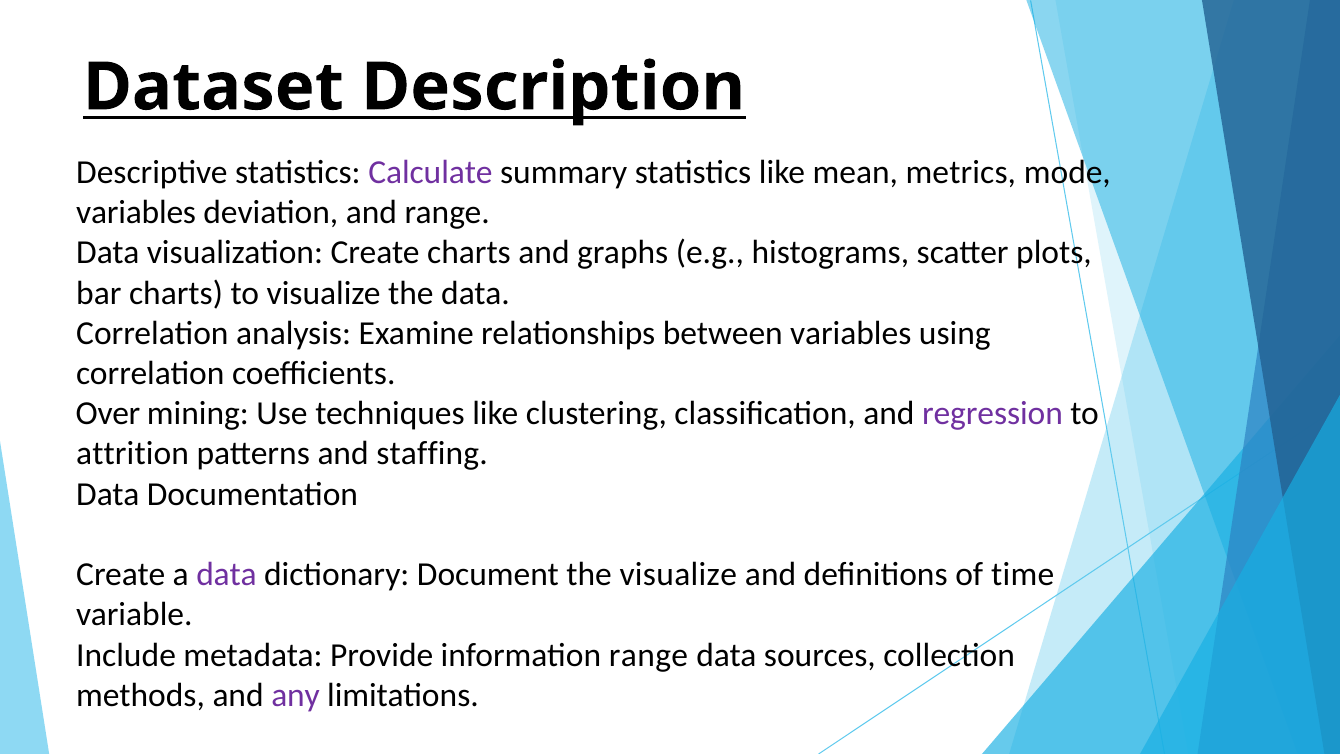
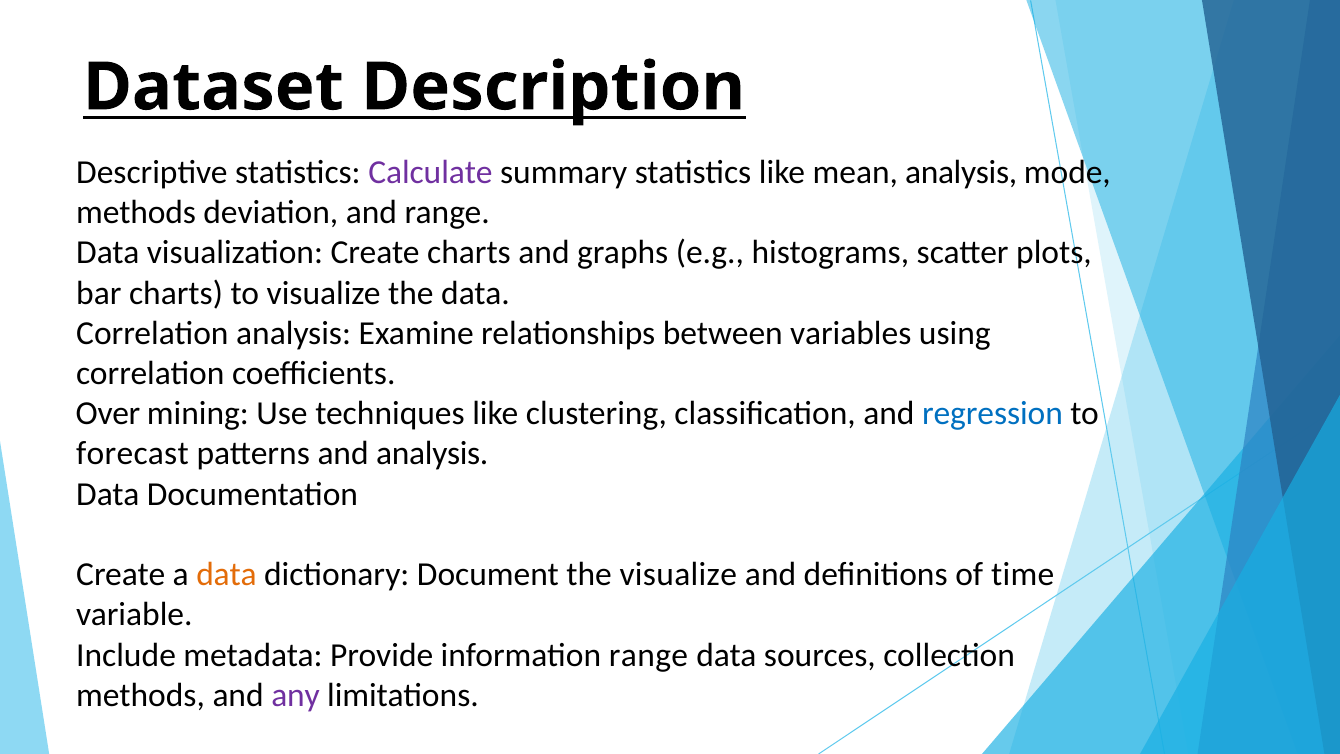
mean metrics: metrics -> analysis
variables at (136, 213): variables -> methods
regression colour: purple -> blue
attrition: attrition -> forecast
and staffing: staffing -> analysis
data at (227, 574) colour: purple -> orange
